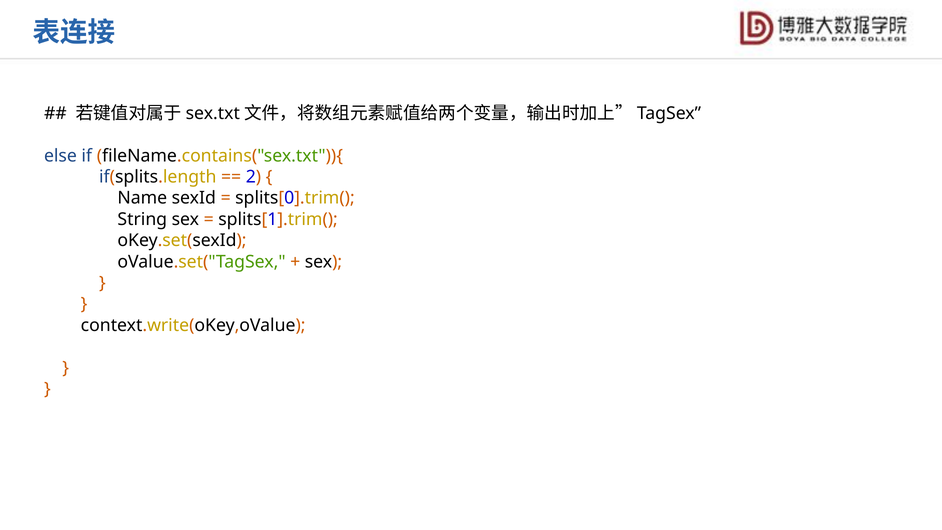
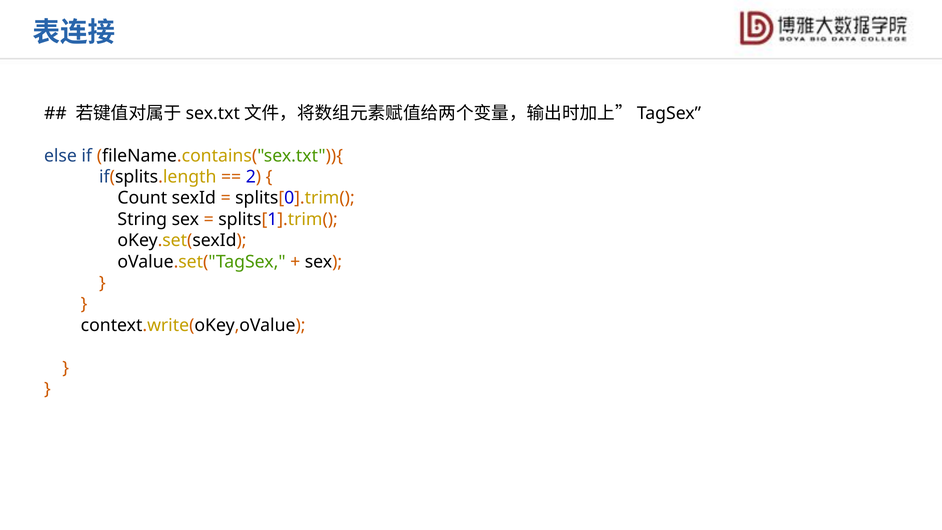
Name: Name -> Count
